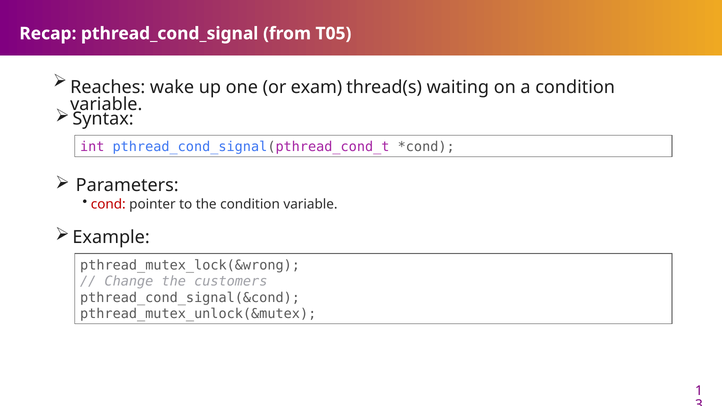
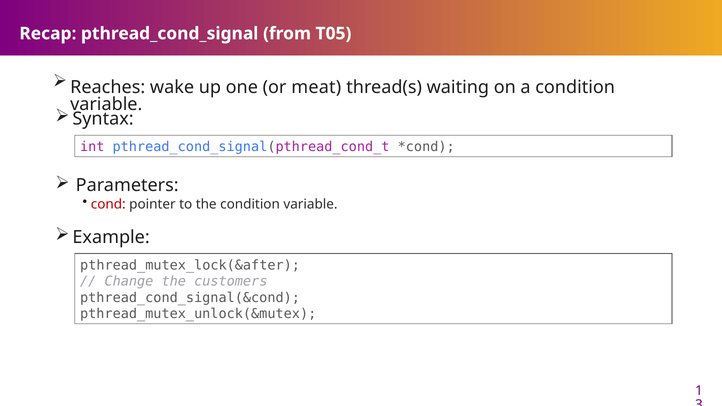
exam: exam -> meat
pthread_mutex_lock(&wrong: pthread_mutex_lock(&wrong -> pthread_mutex_lock(&after
